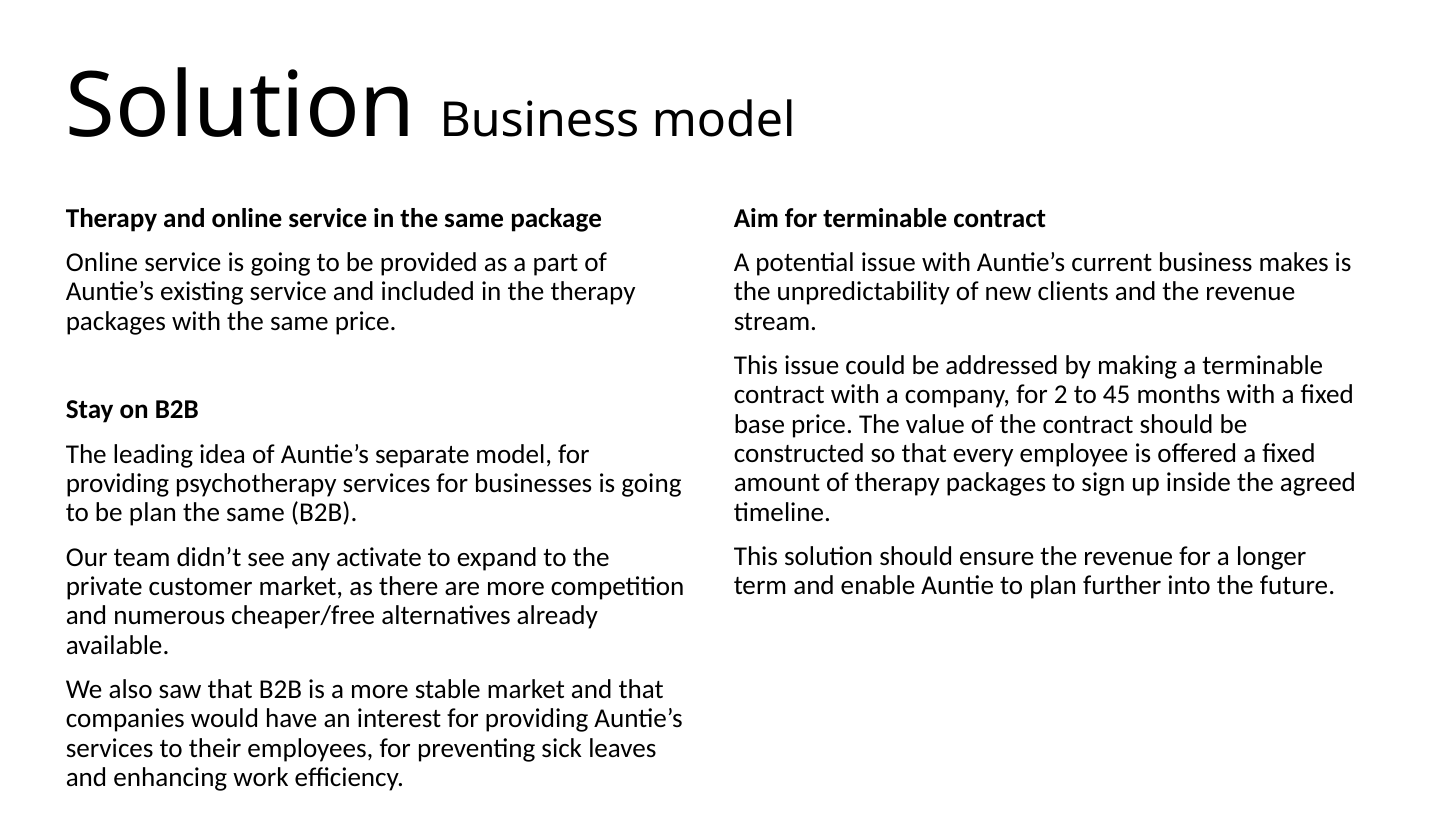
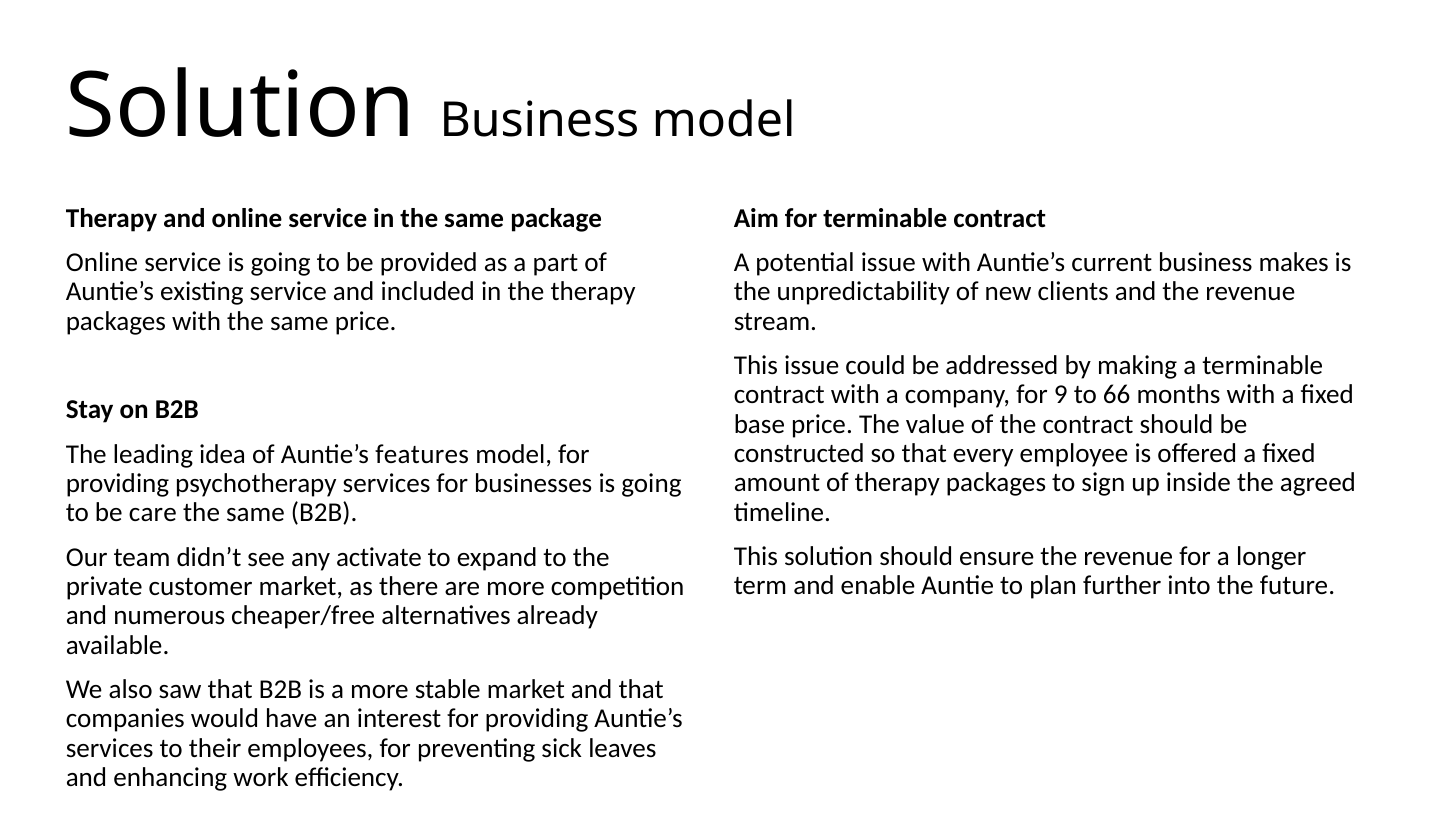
2: 2 -> 9
45: 45 -> 66
separate: separate -> features
be plan: plan -> care
